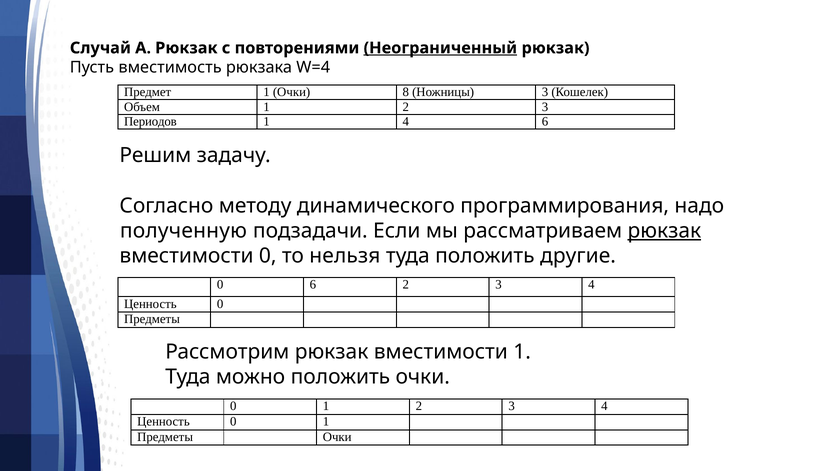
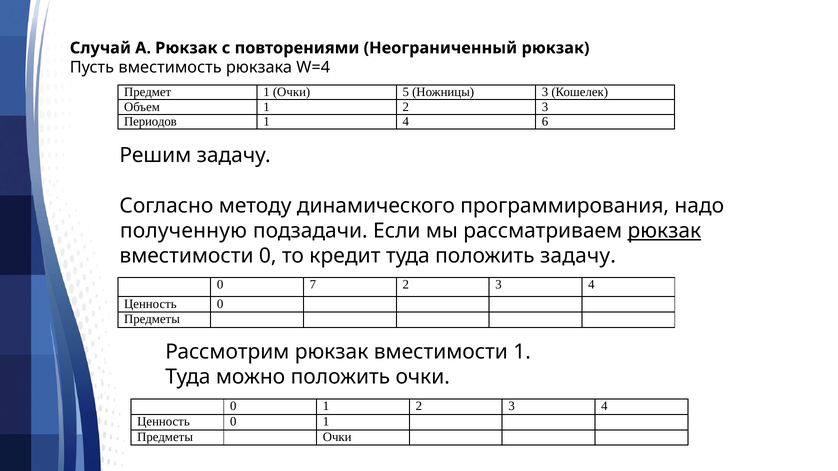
Неограниченный underline: present -> none
8: 8 -> 5
нельзя: нельзя -> кредит
положить другие: другие -> задачу
0 6: 6 -> 7
